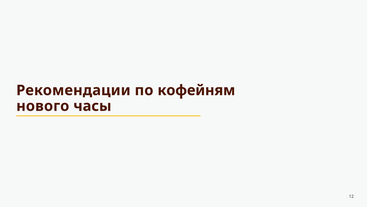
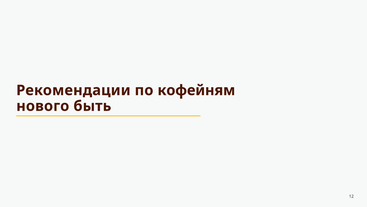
часы: часы -> быть
